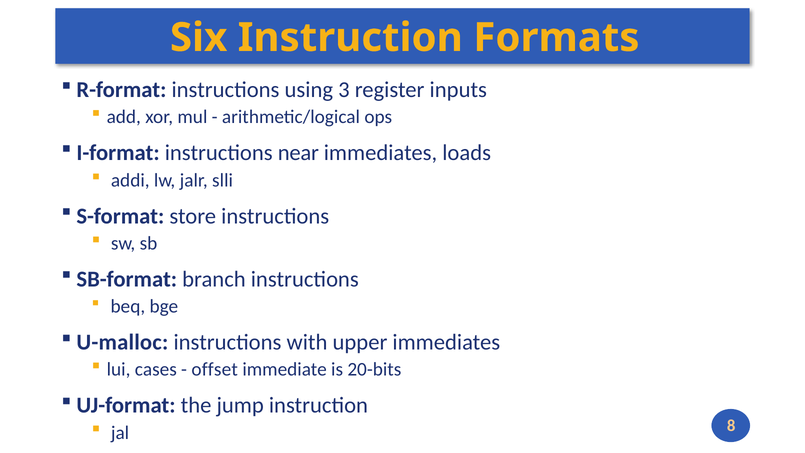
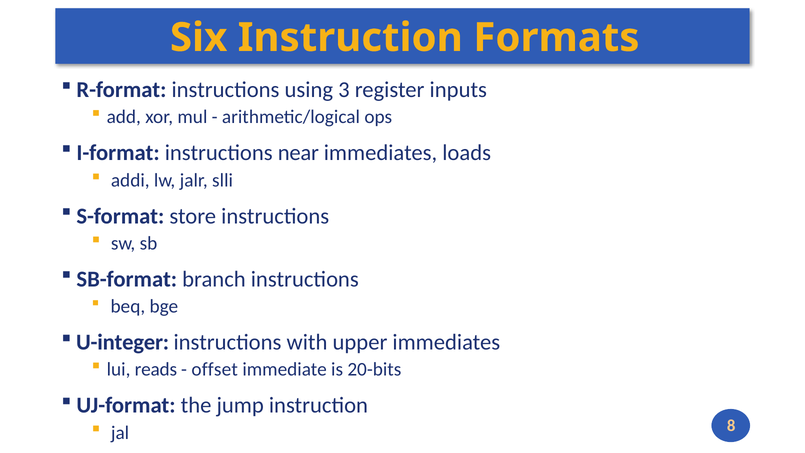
U-malloc: U-malloc -> U-integer
cases: cases -> reads
